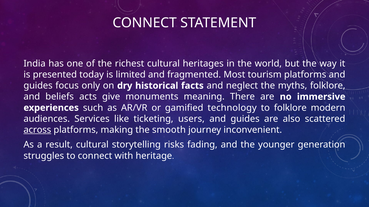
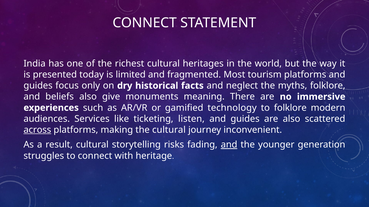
beliefs acts: acts -> also
users: users -> listen
the smooth: smooth -> cultural
and at (229, 145) underline: none -> present
